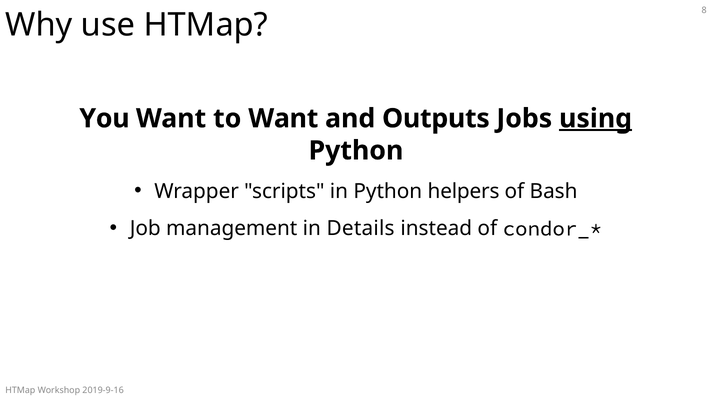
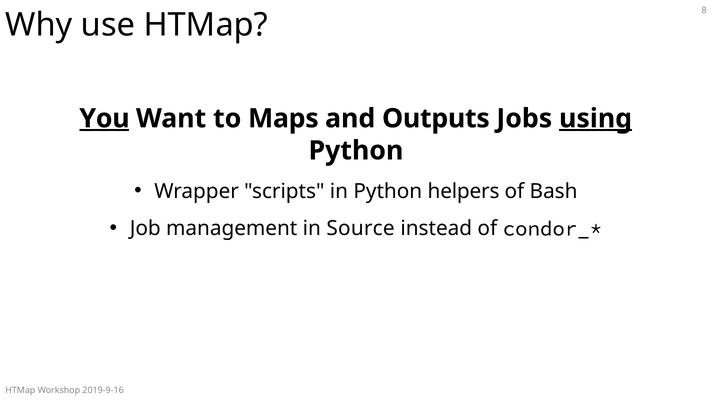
You underline: none -> present
to Want: Want -> Maps
Details: Details -> Source
